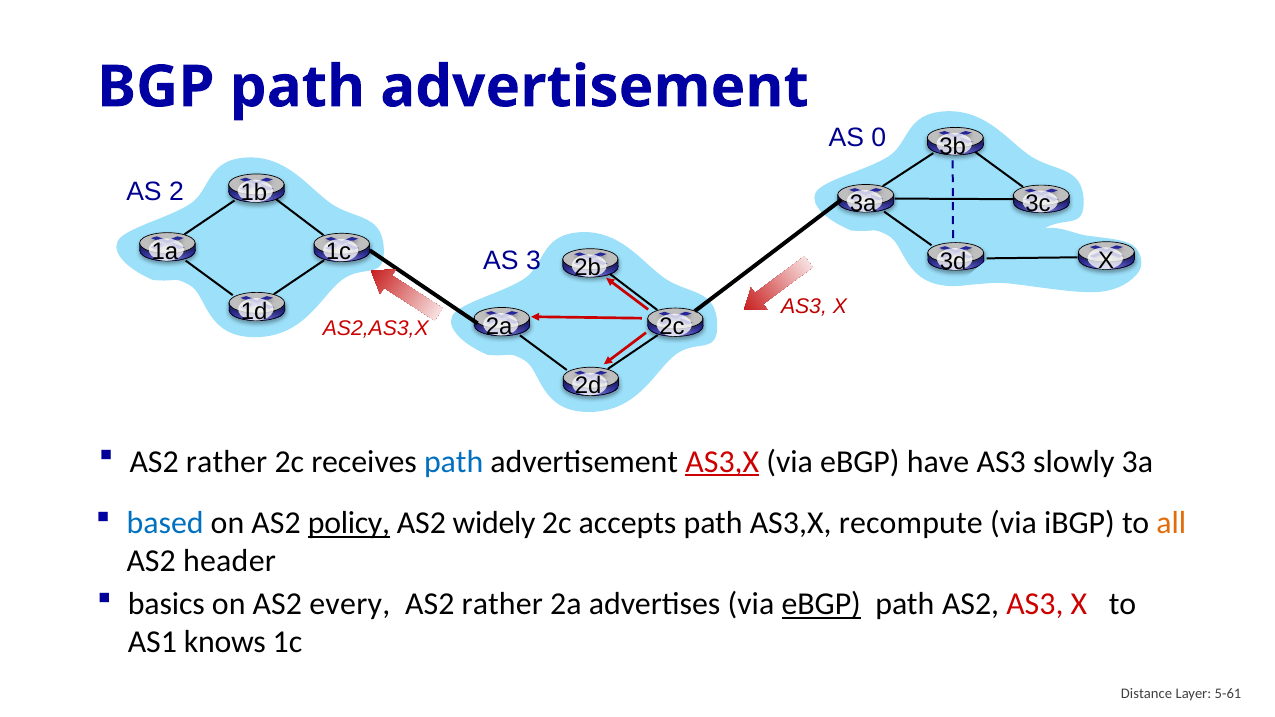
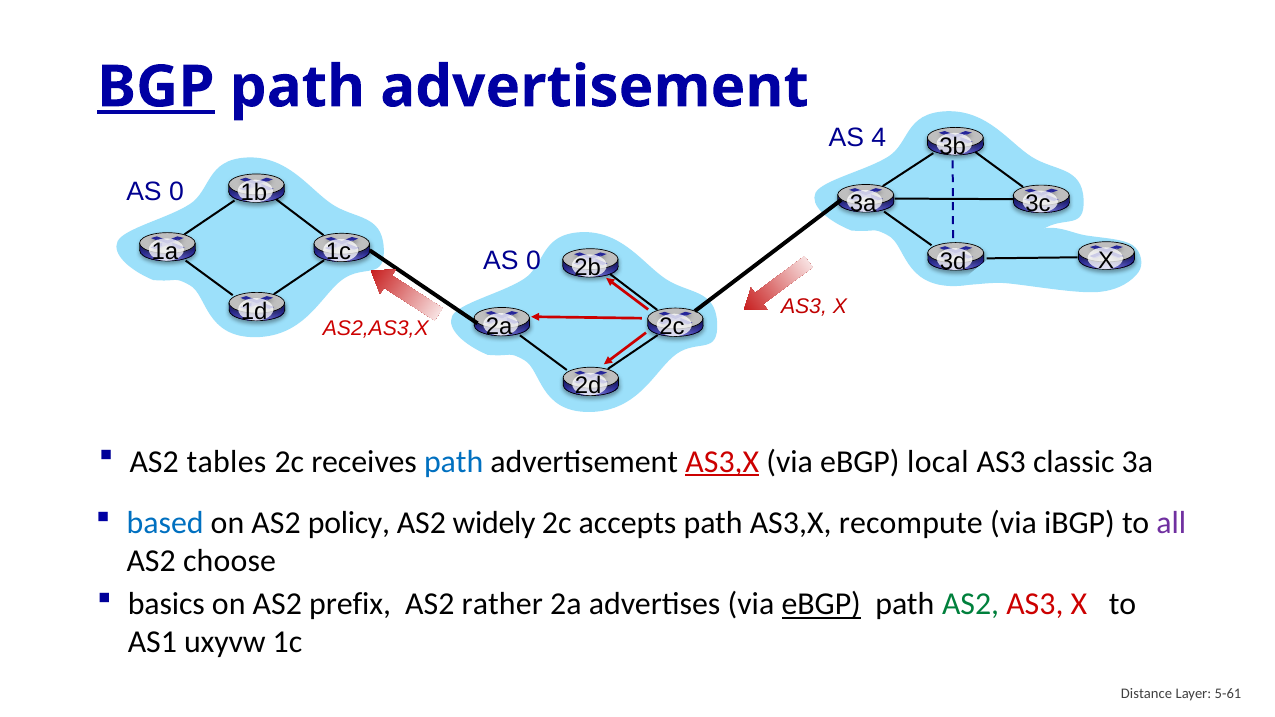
BGP underline: none -> present
0: 0 -> 4
2 at (177, 192): 2 -> 0
3 at (533, 261): 3 -> 0
rather at (227, 462): rather -> tables
have: have -> local
slowly: slowly -> classic
policy underline: present -> none
all colour: orange -> purple
header: header -> choose
every: every -> prefix
AS2 at (971, 604) colour: black -> green
knows: knows -> uxyvw
